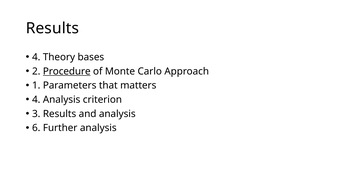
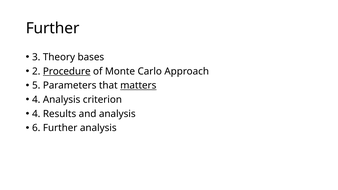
Results at (52, 28): Results -> Further
4 at (36, 57): 4 -> 3
1: 1 -> 5
matters underline: none -> present
3 at (36, 114): 3 -> 4
